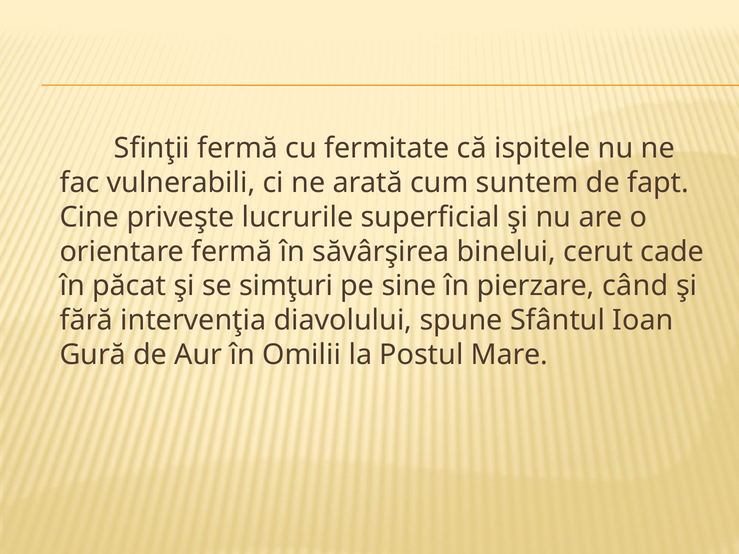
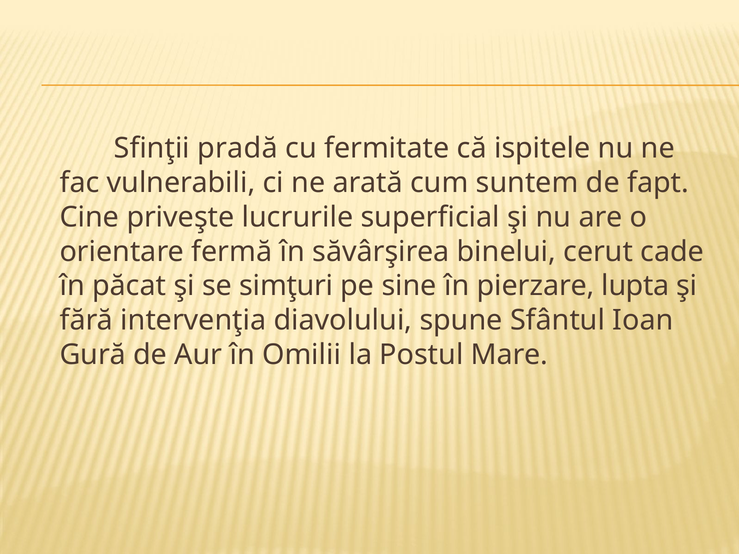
Sfinţii fermă: fermă -> pradă
când: când -> lupta
